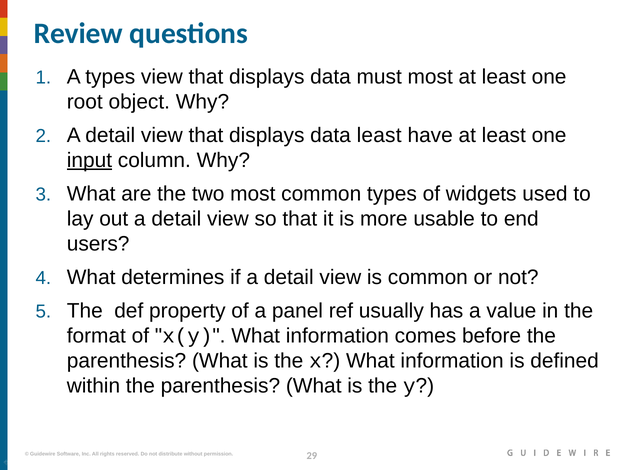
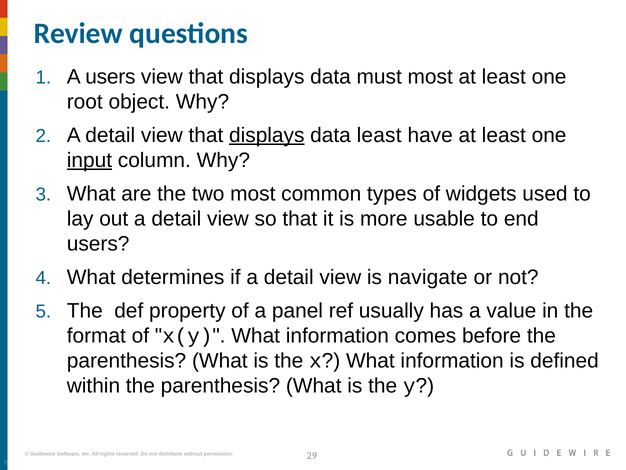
A types: types -> users
displays at (267, 135) underline: none -> present
is common: common -> navigate
